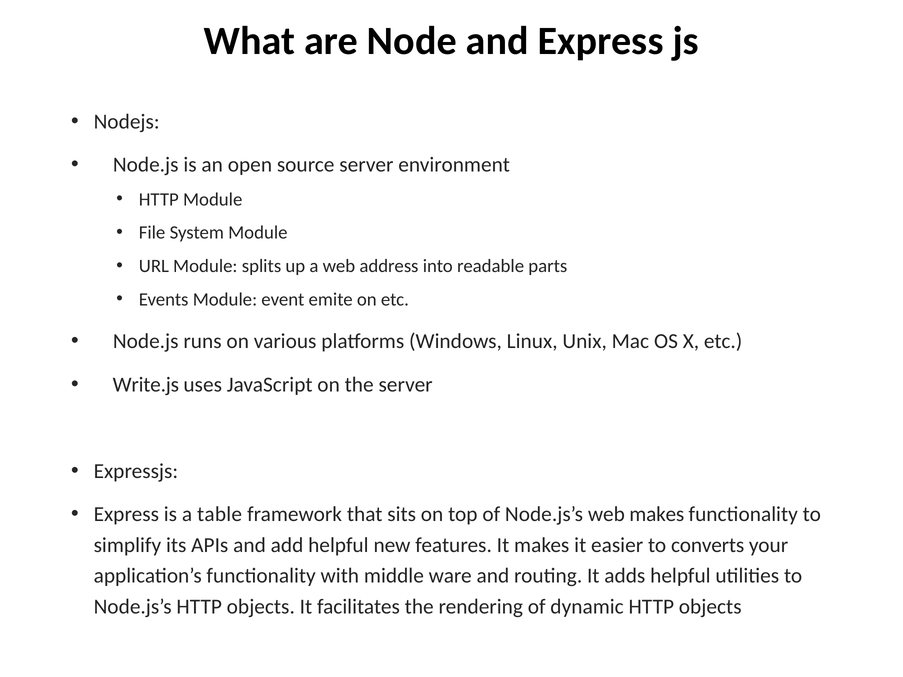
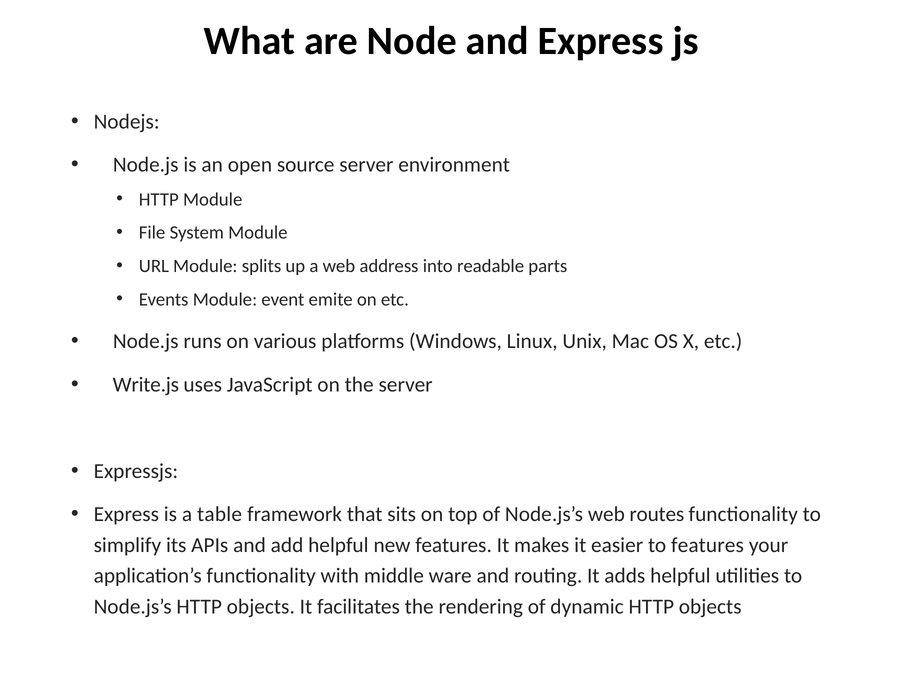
web makes: makes -> routes
to converts: converts -> features
